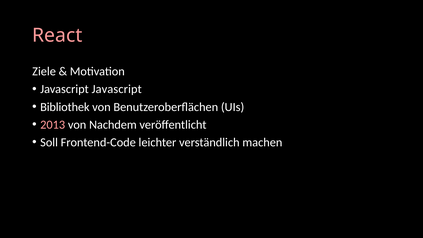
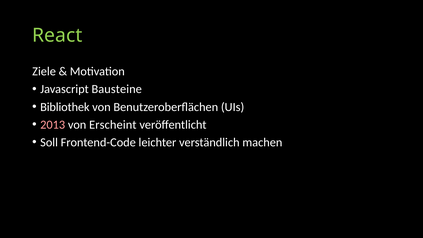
React colour: pink -> light green
Javascript Javascript: Javascript -> Bausteine
Nachdem: Nachdem -> Erscheint
